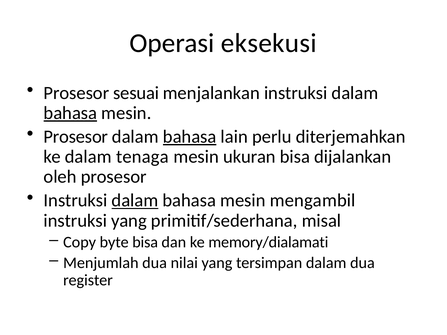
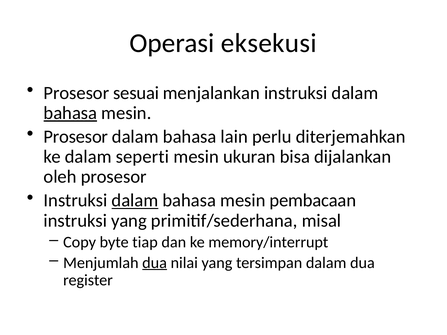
bahasa at (190, 137) underline: present -> none
tenaga: tenaga -> seperti
mengambil: mengambil -> pembacaan
byte bisa: bisa -> tiap
memory/dialamati: memory/dialamati -> memory/interrupt
dua at (155, 263) underline: none -> present
